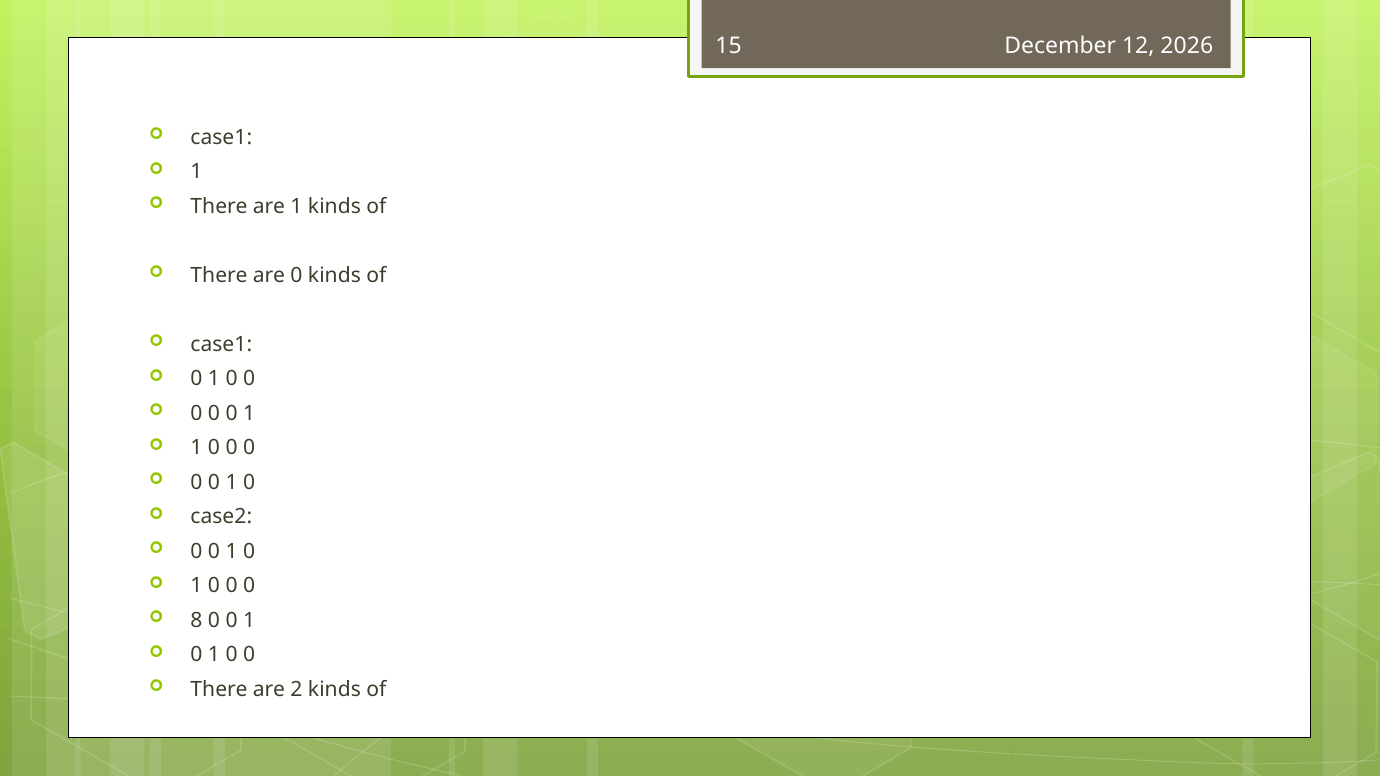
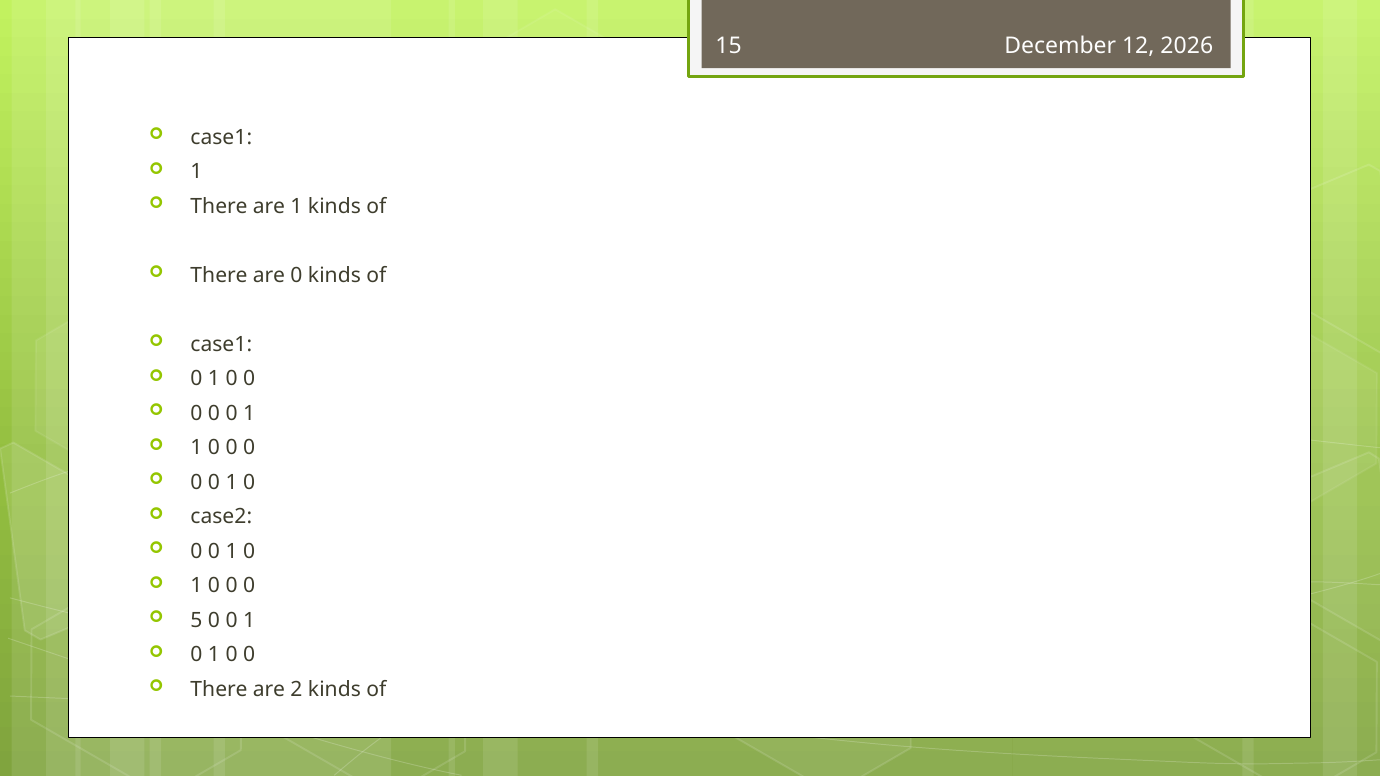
8: 8 -> 5
